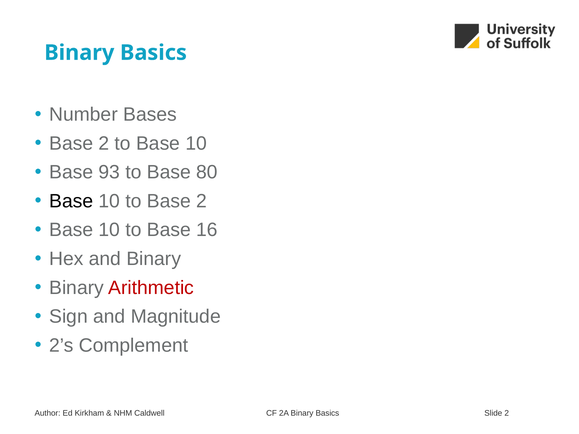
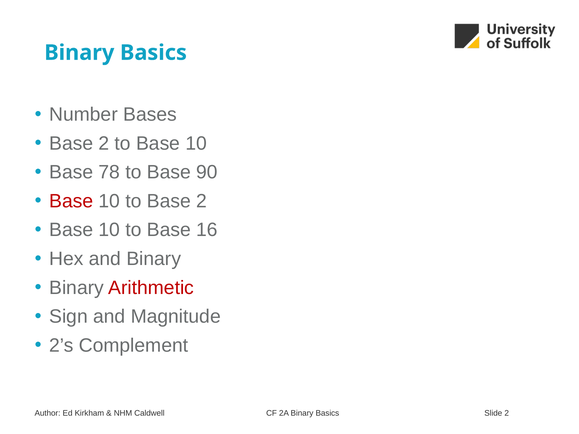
93: 93 -> 78
80: 80 -> 90
Base at (71, 201) colour: black -> red
